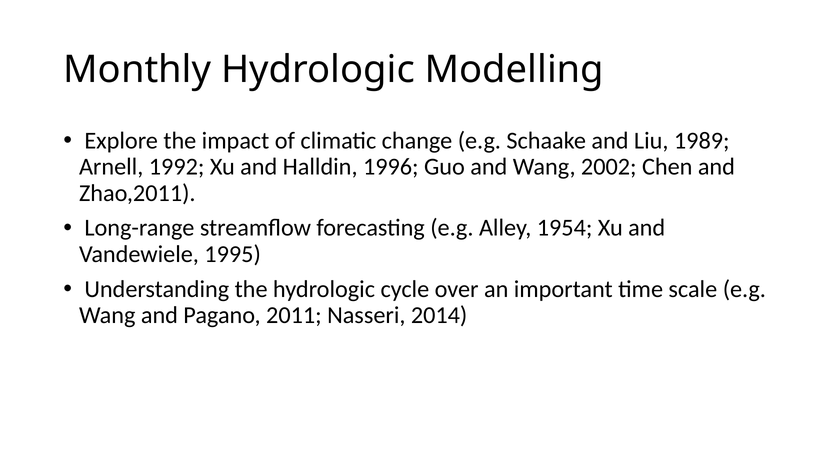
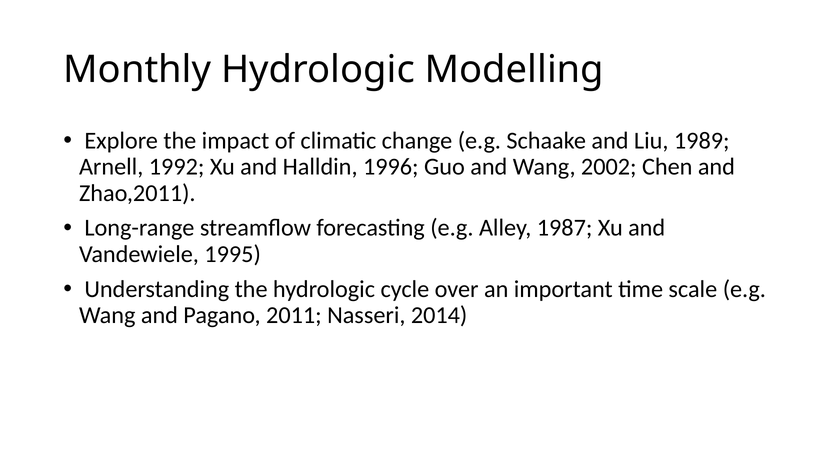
1954: 1954 -> 1987
